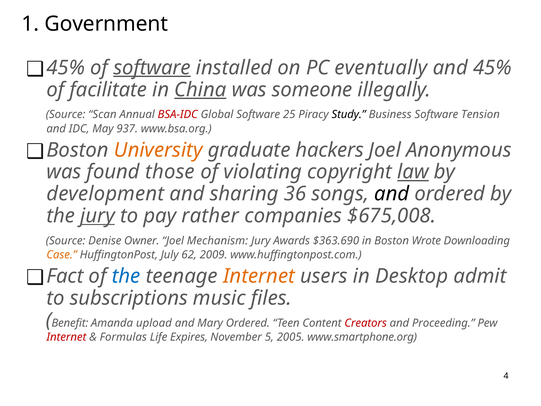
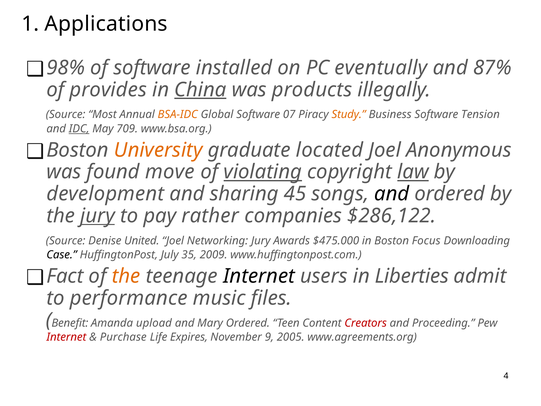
Government: Government -> Applications
45% at (66, 68): 45% -> 98%
software at (152, 68) underline: present -> none
and 45%: 45% -> 87%
facilitate: facilitate -> provides
someone: someone -> products
Scan: Scan -> Most
BSA-IDC colour: red -> orange
25: 25 -> 07
Study colour: black -> orange
IDC underline: none -> present
937: 937 -> 709
hackers: hackers -> located
those: those -> move
violating underline: none -> present
36: 36 -> 45
$675,008: $675,008 -> $286,122
Owner: Owner -> United
Mechanism: Mechanism -> Networking
$363.690: $363.690 -> $475.000
Wrote: Wrote -> Focus
Case colour: orange -> black
62: 62 -> 35
the at (126, 276) colour: blue -> orange
Internet at (259, 276) colour: orange -> black
Desktop: Desktop -> Liberties
subscriptions: subscriptions -> performance
Formulas: Formulas -> Purchase
5: 5 -> 9
www.smartphone.org: www.smartphone.org -> www.agreements.org
